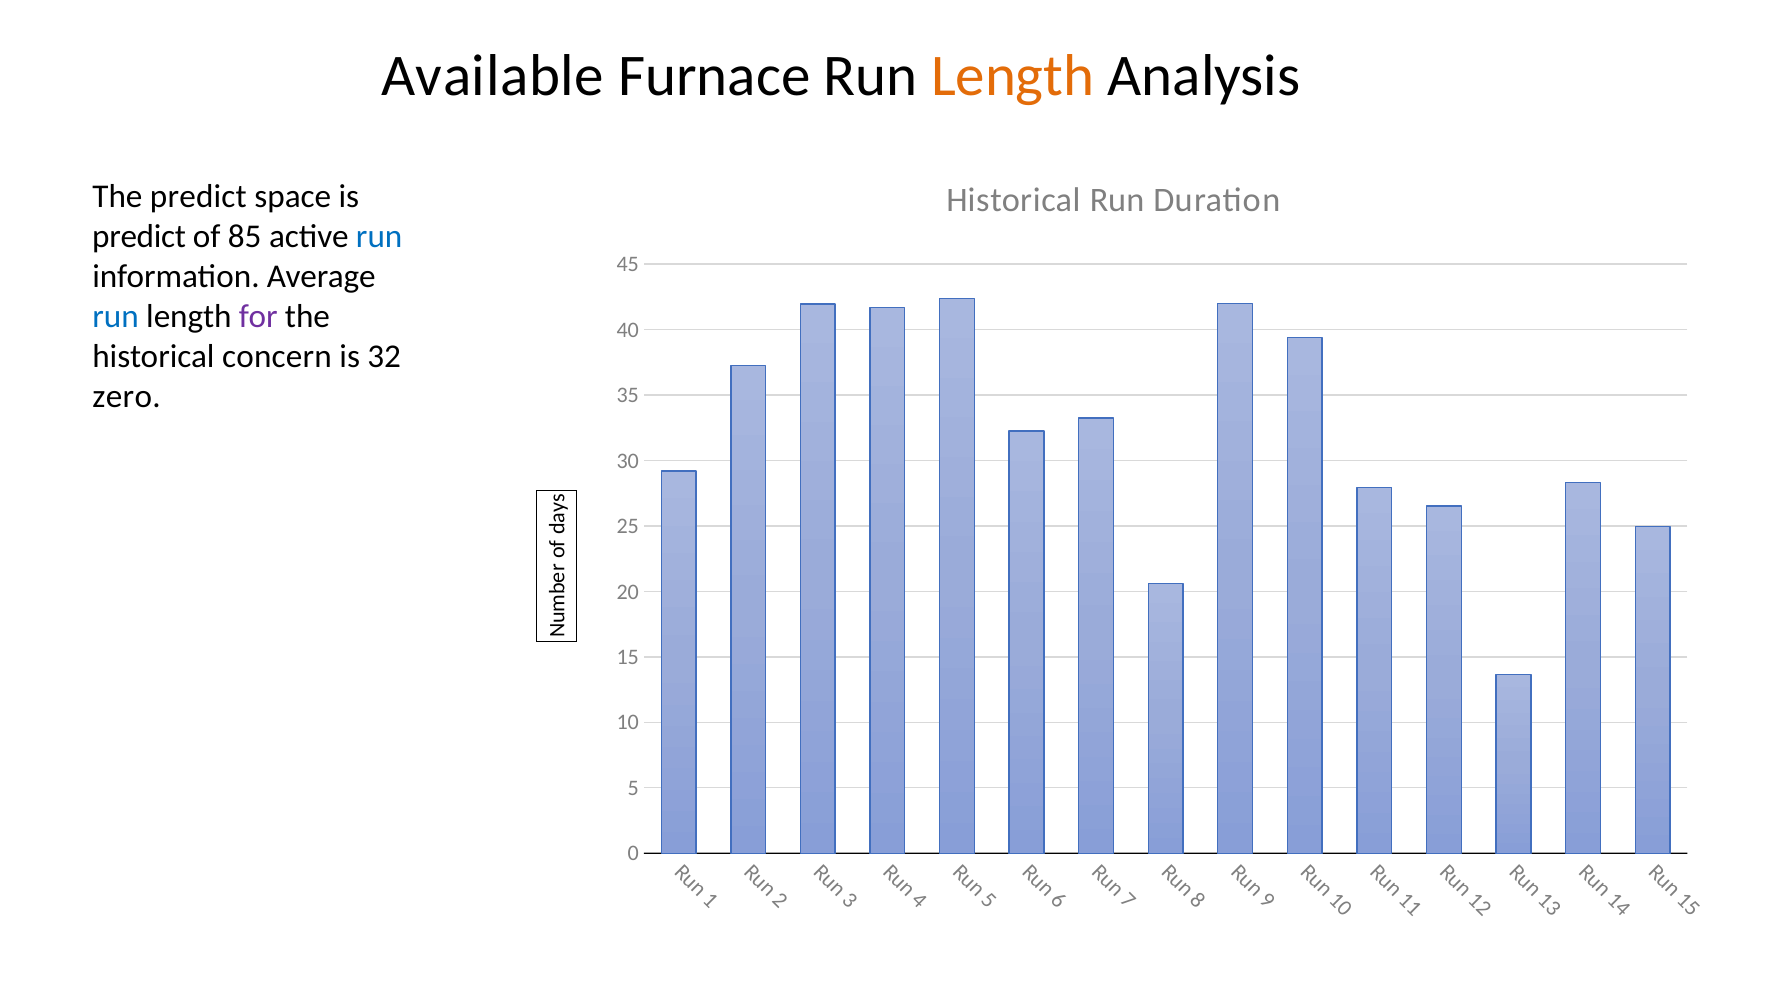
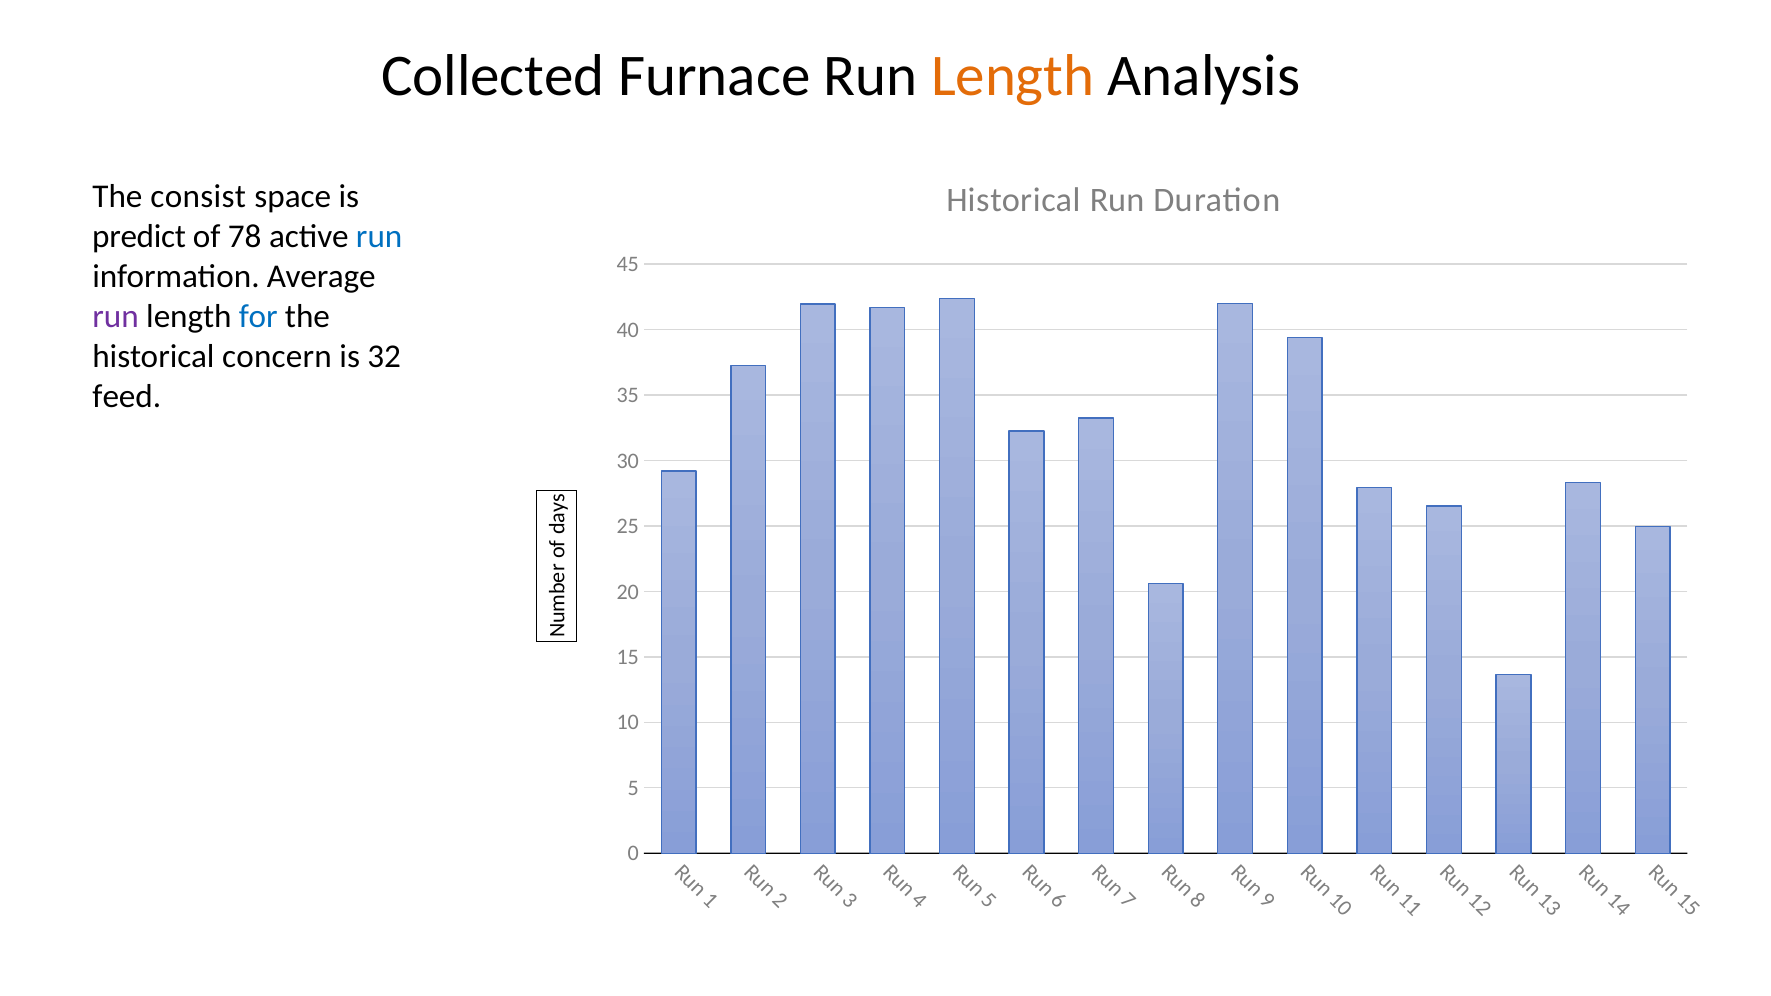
Available: Available -> Collected
The predict: predict -> consist
85: 85 -> 78
run at (116, 317) colour: blue -> purple
for colour: purple -> blue
zero: zero -> feed
